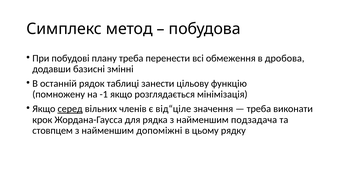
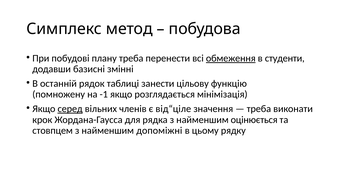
обмеження underline: none -> present
дробова: дробова -> студенти
подзадача: подзадача -> оцінюється
